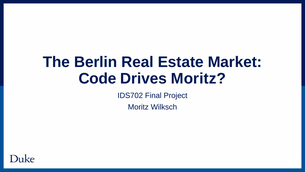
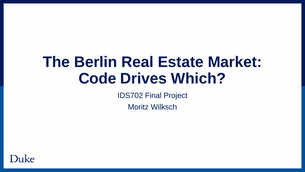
Drives Moritz: Moritz -> Which
